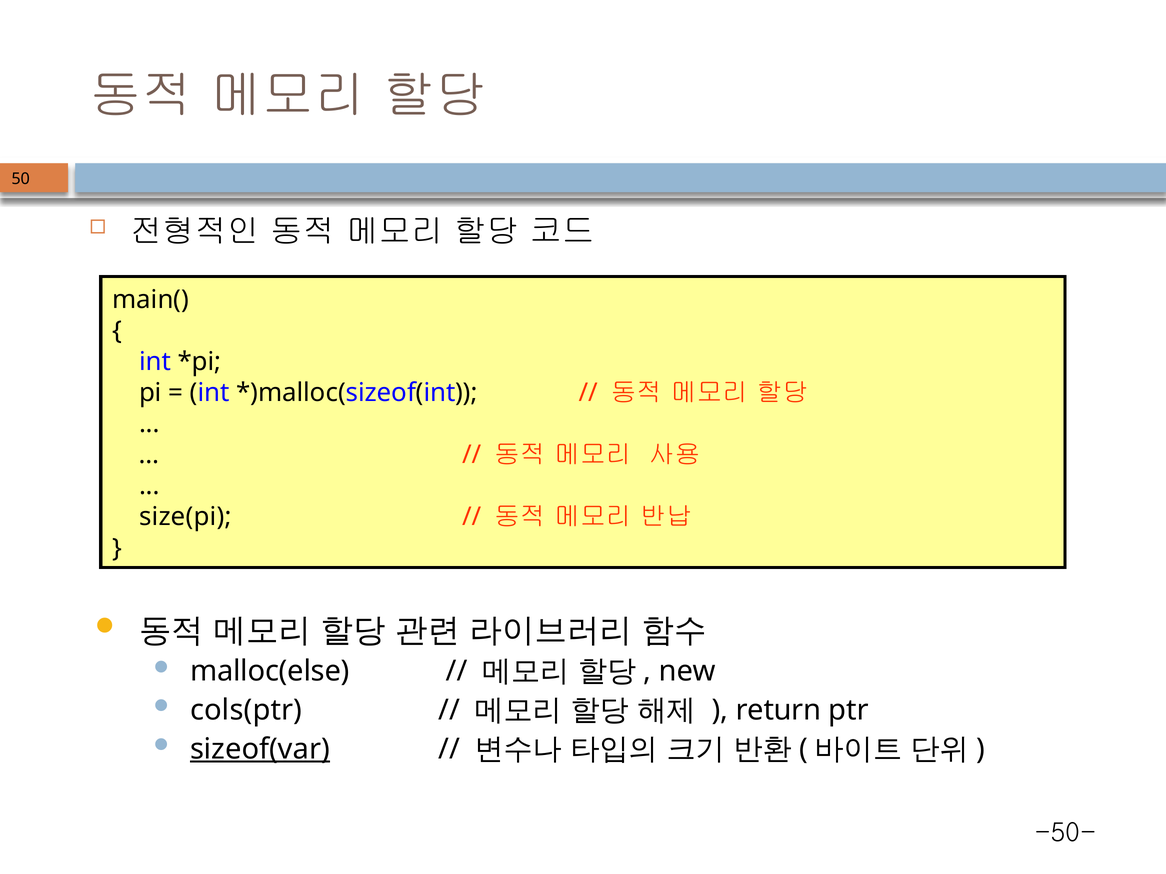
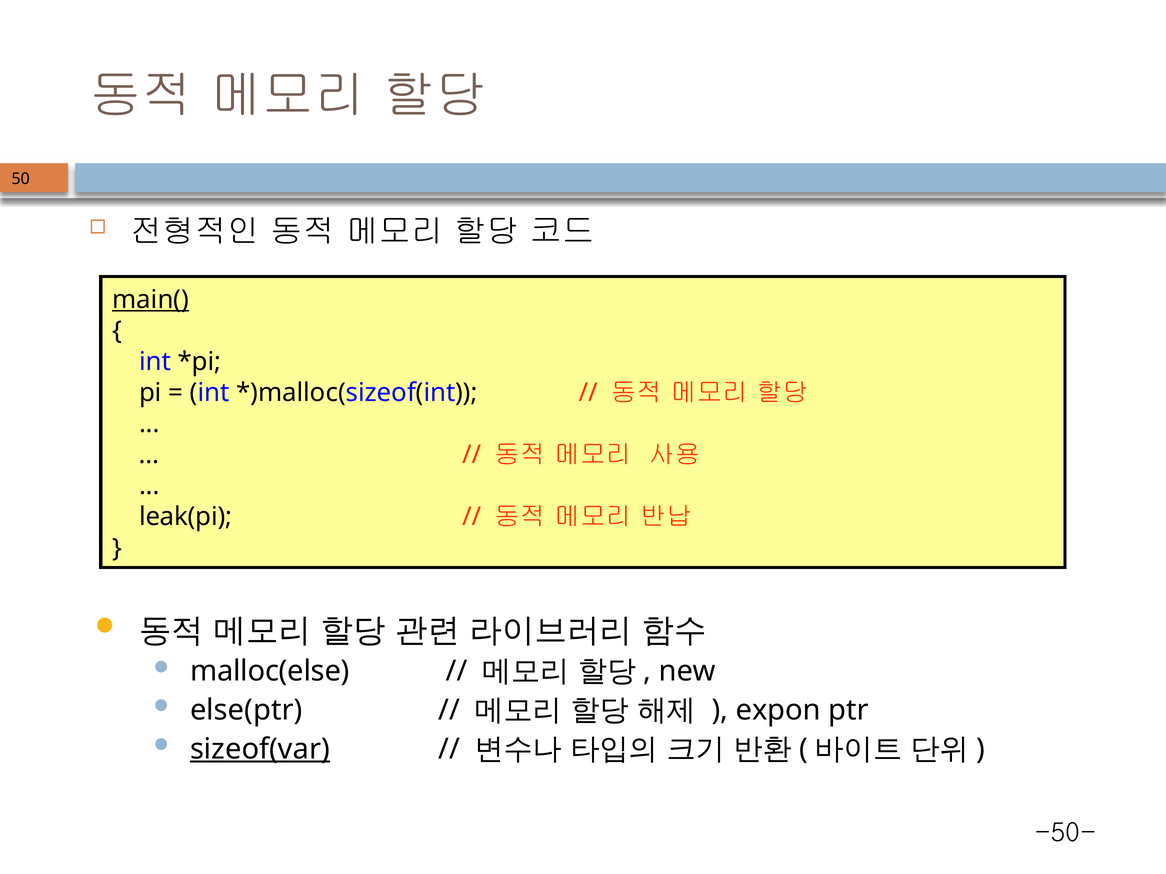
main( underline: none -> present
size(pi: size(pi -> leak(pi
cols(ptr: cols(ptr -> else(ptr
return: return -> expon
